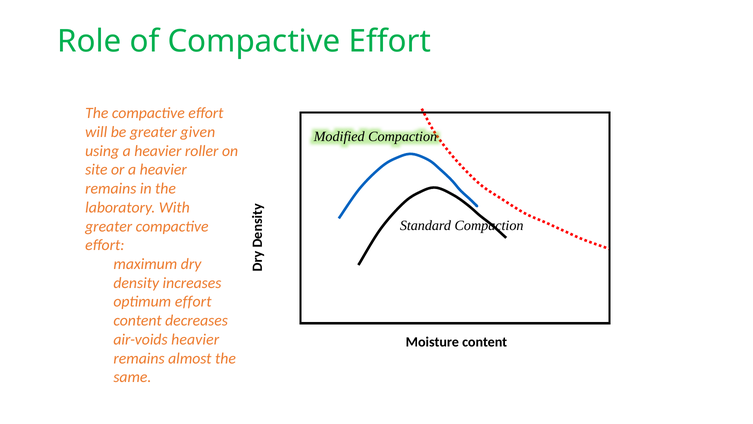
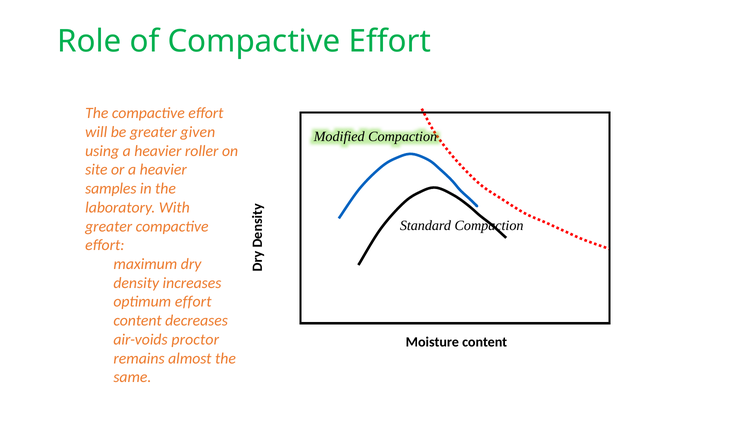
remains at (111, 188): remains -> samples
air-voids heavier: heavier -> proctor
